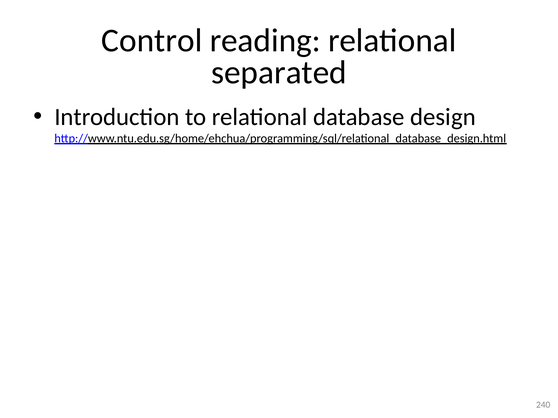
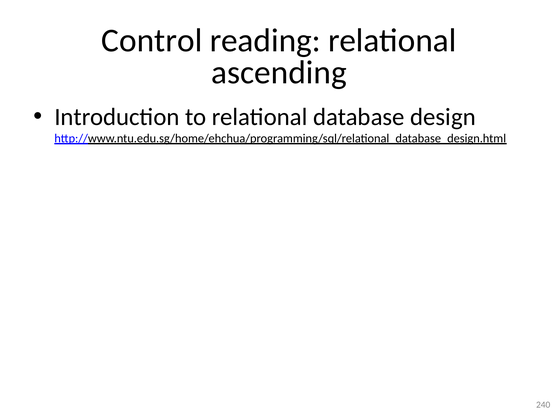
separated: separated -> ascending
